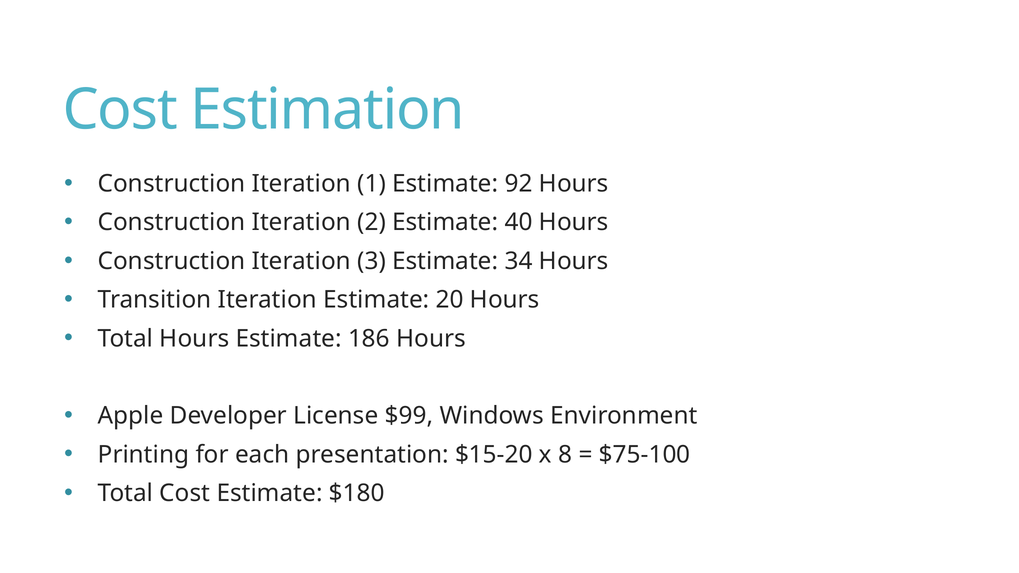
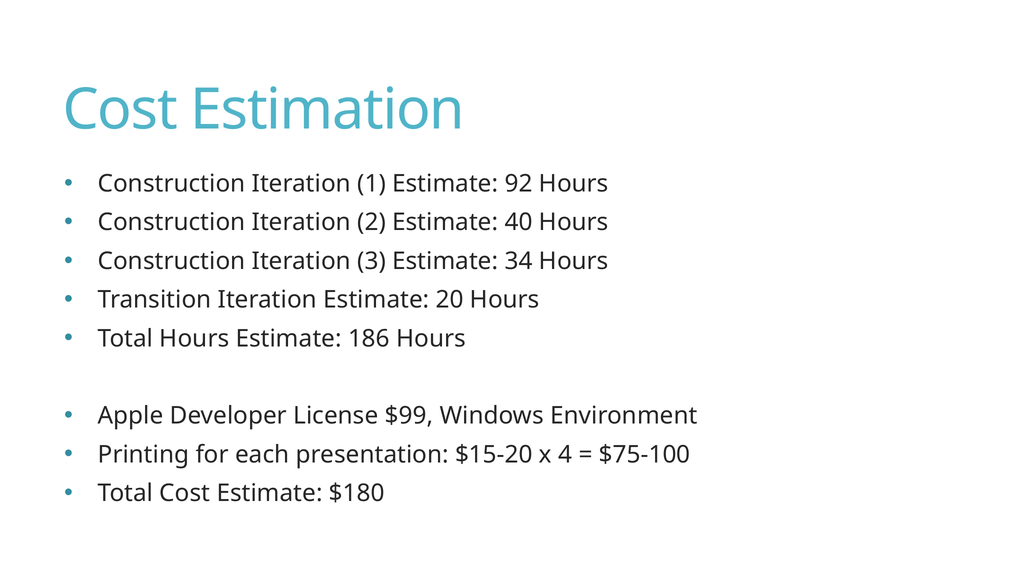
8: 8 -> 4
